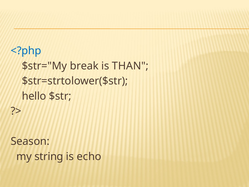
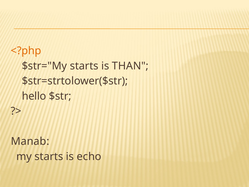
<?php colour: blue -> orange
$str="My break: break -> starts
Season: Season -> Manab
my string: string -> starts
